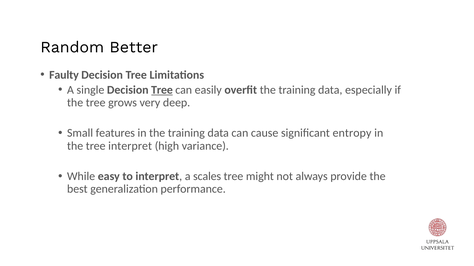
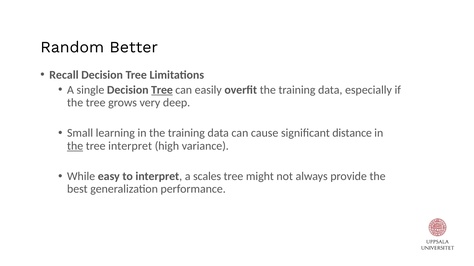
Faulty: Faulty -> Recall
features: features -> learning
entropy: entropy -> distance
the at (75, 146) underline: none -> present
